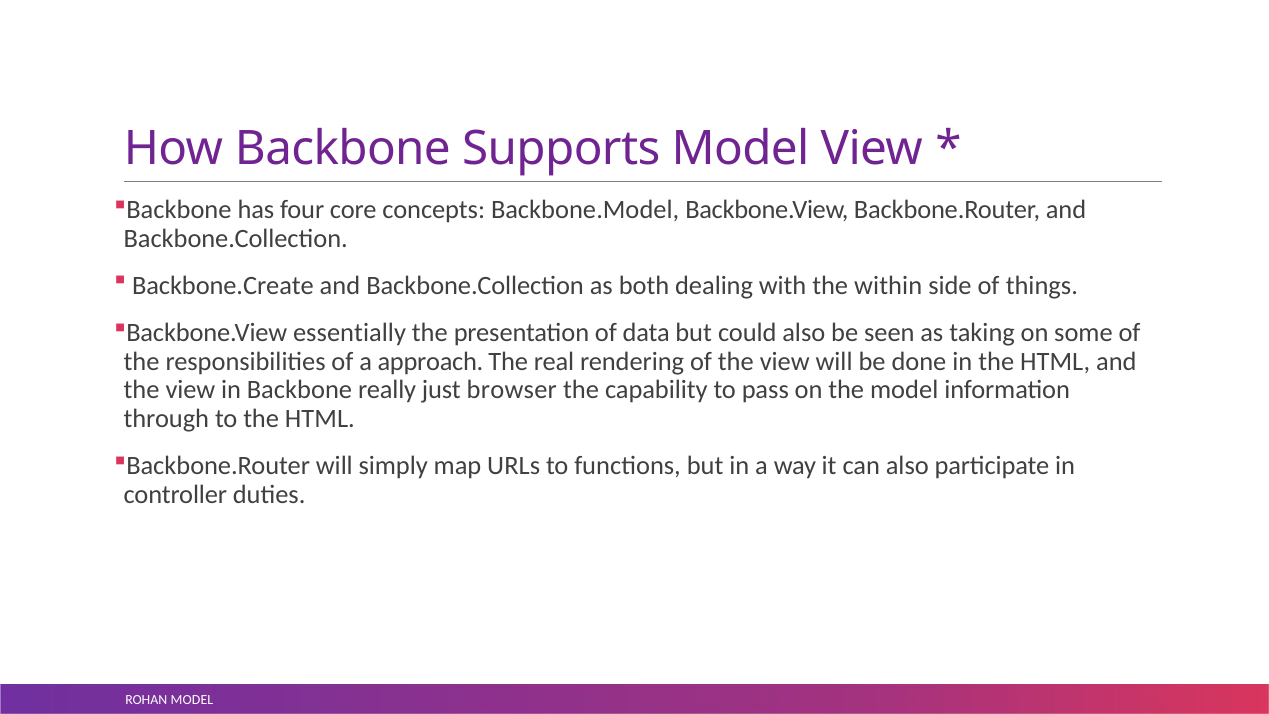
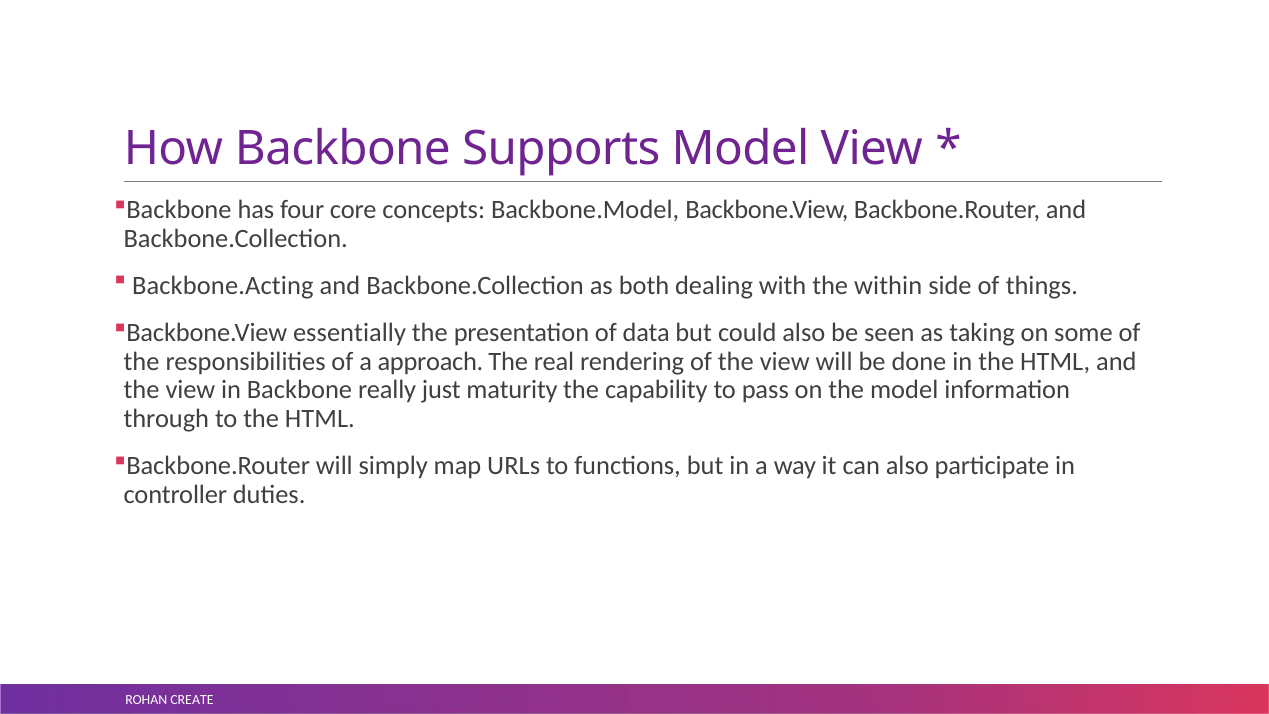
Backbone.Create: Backbone.Create -> Backbone.Acting
browser: browser -> maturity
ROHAN MODEL: MODEL -> CREATE
